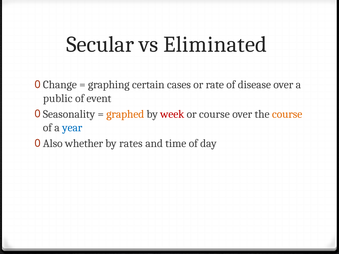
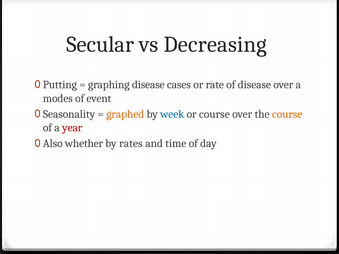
Eliminated: Eliminated -> Decreasing
Change: Change -> Putting
graphing certain: certain -> disease
public: public -> modes
week colour: red -> blue
year colour: blue -> red
